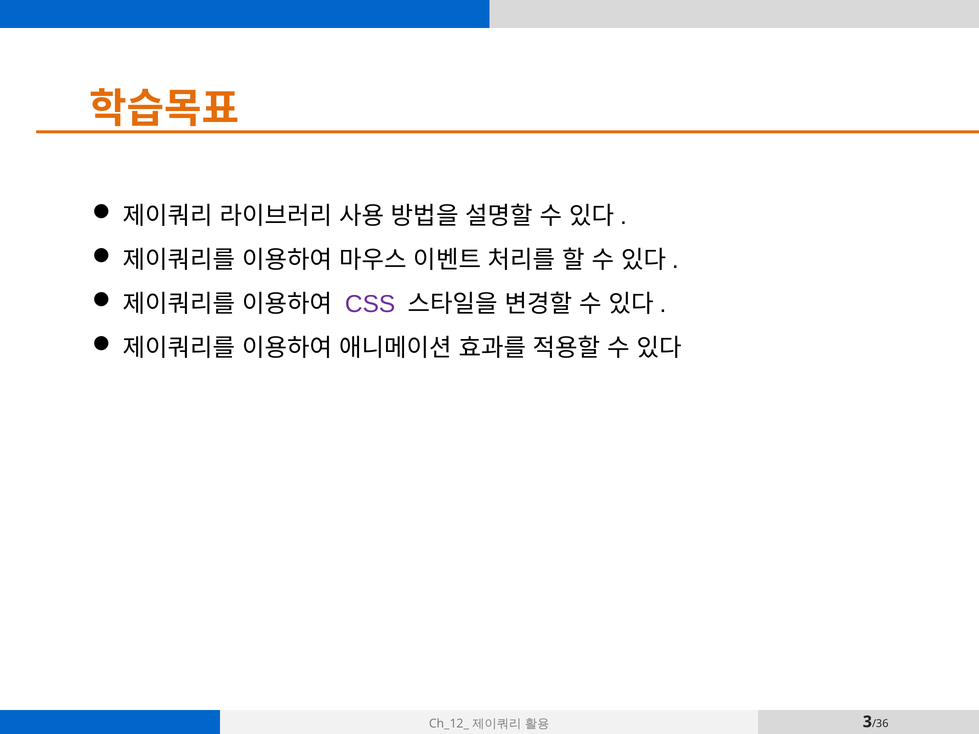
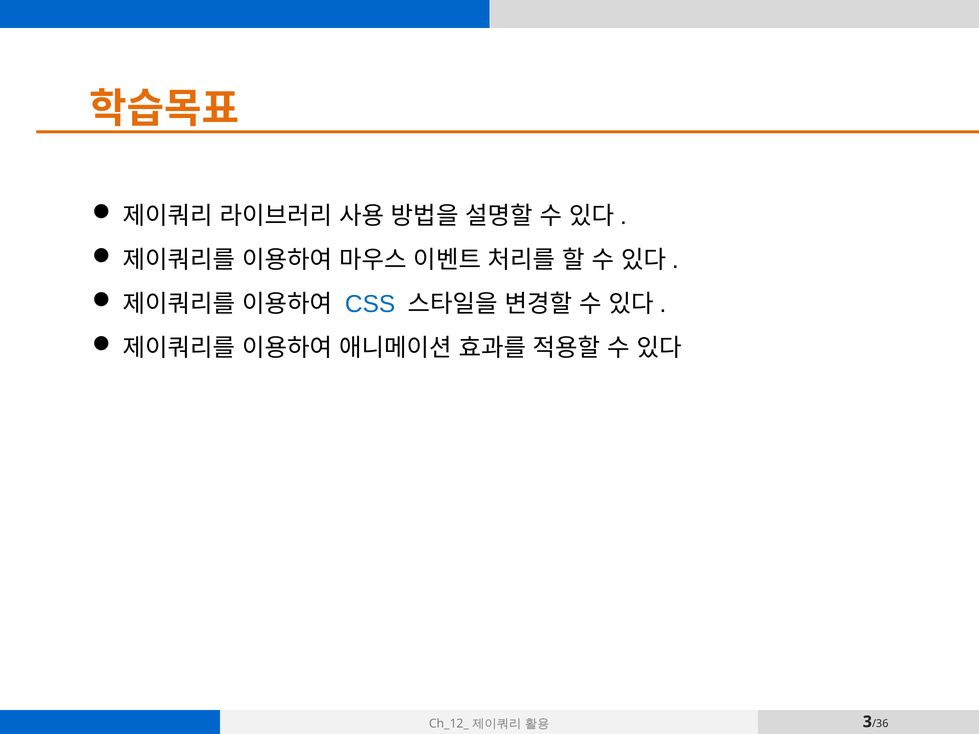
CSS colour: purple -> blue
